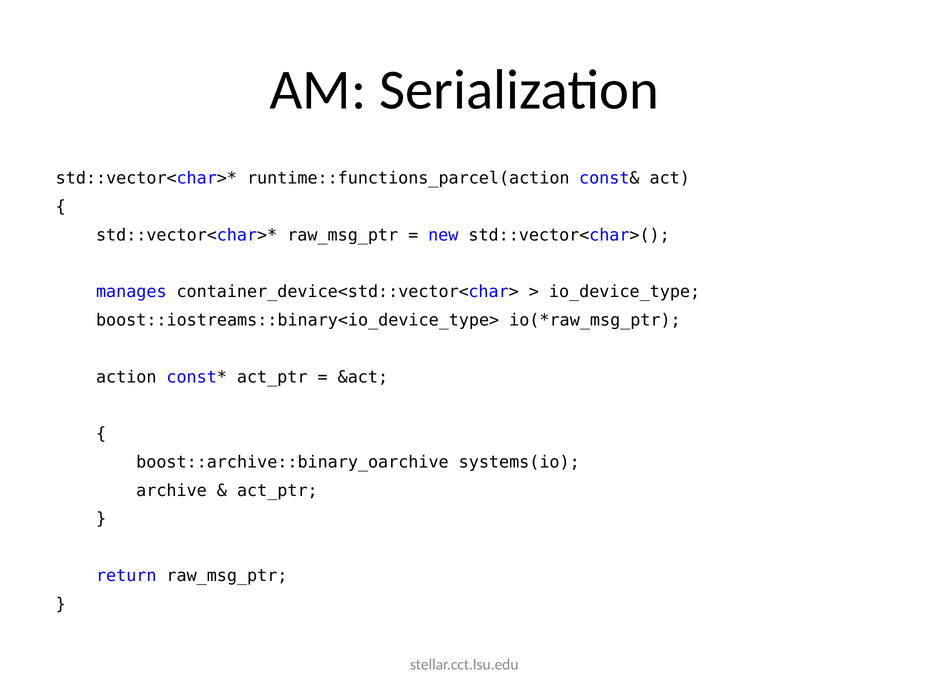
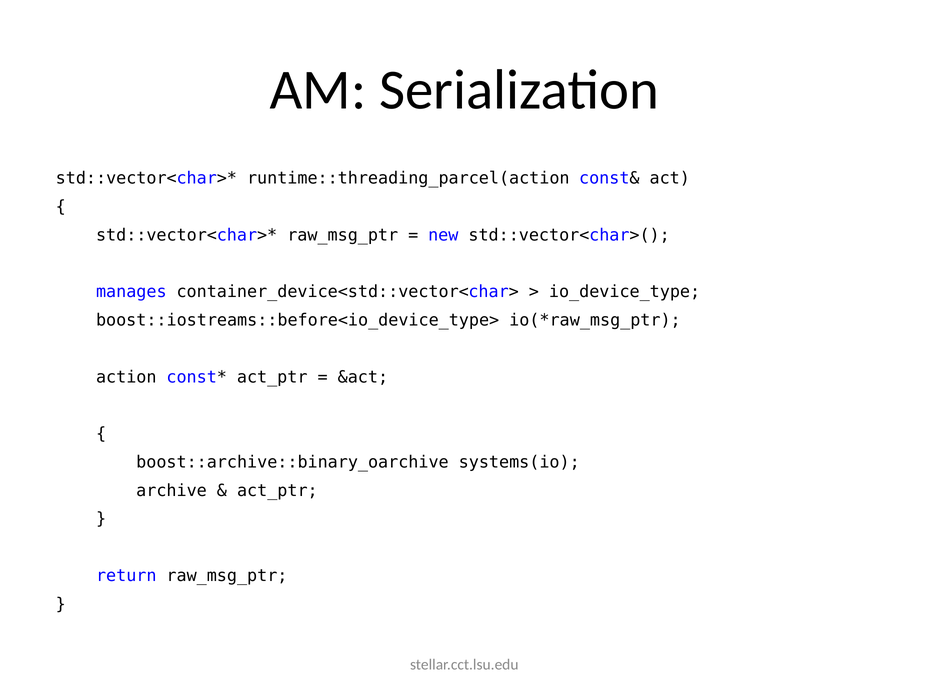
runtime::functions_parcel(action: runtime::functions_parcel(action -> runtime::threading_parcel(action
boost::iostreams::binary<io_device_type>: boost::iostreams::binary<io_device_type> -> boost::iostreams::before<io_device_type>
